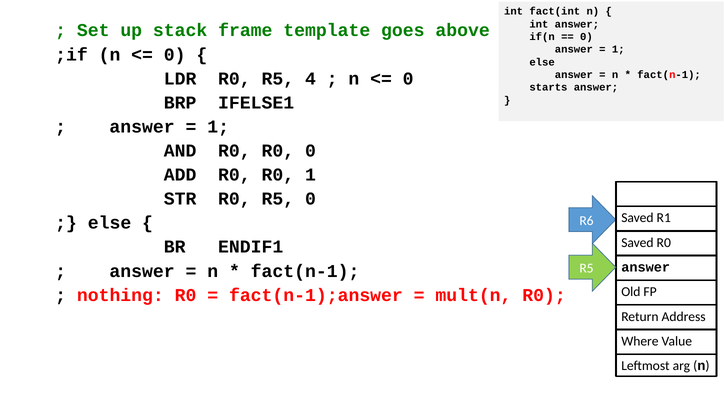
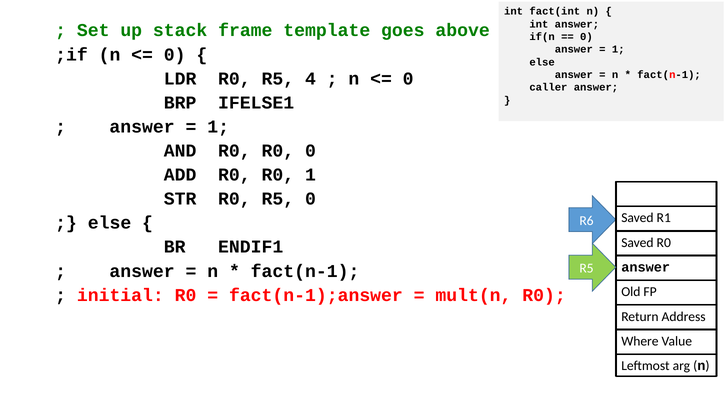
starts: starts -> caller
nothing: nothing -> initial
